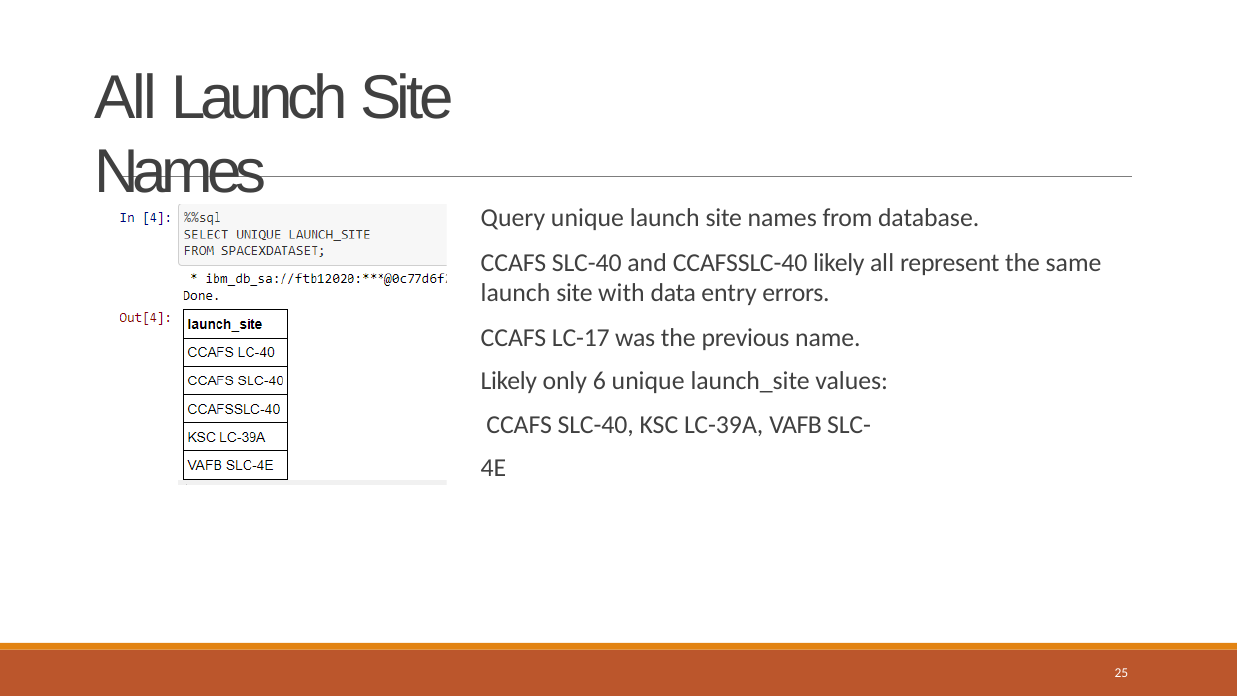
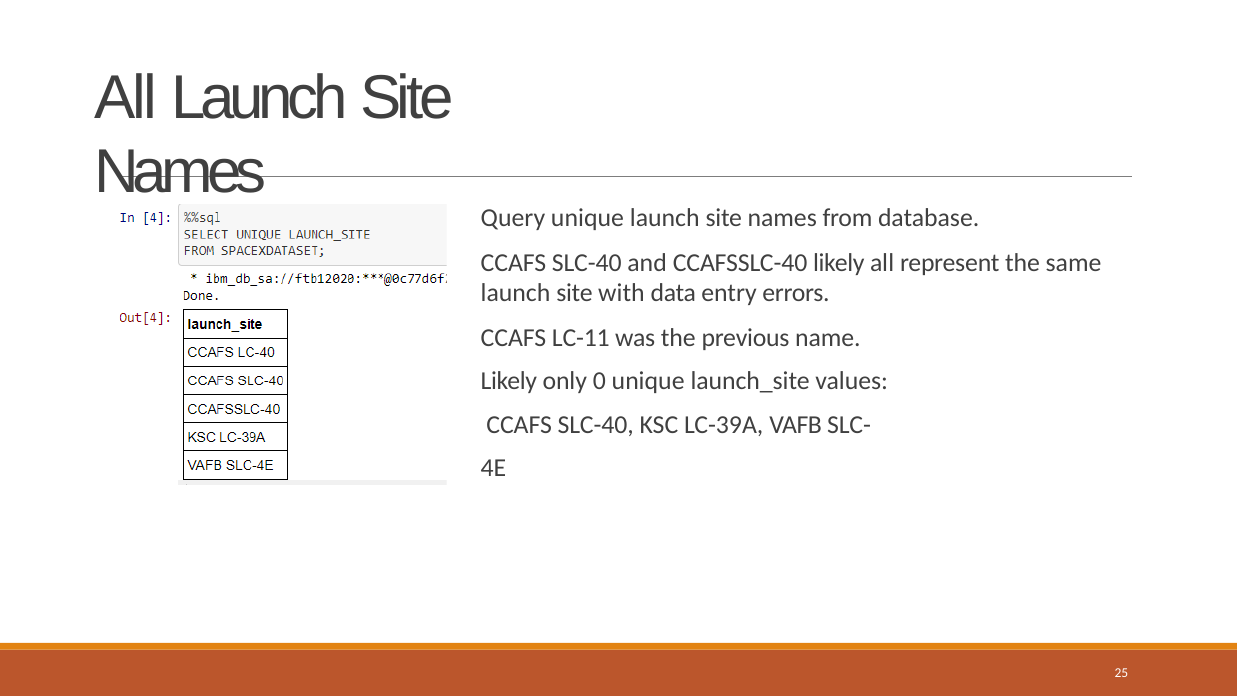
LC-17: LC-17 -> LC-11
6: 6 -> 0
